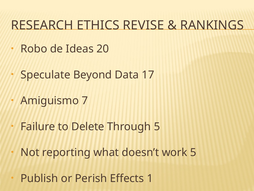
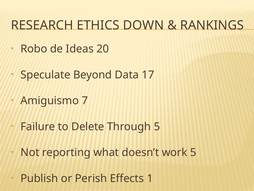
REVISE: REVISE -> DOWN
